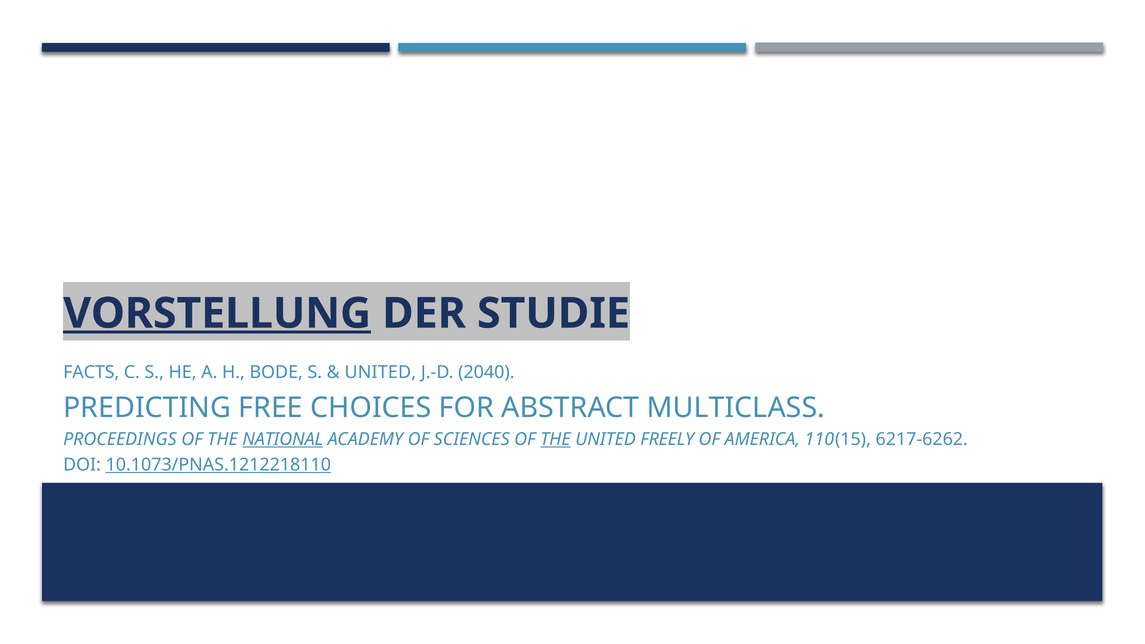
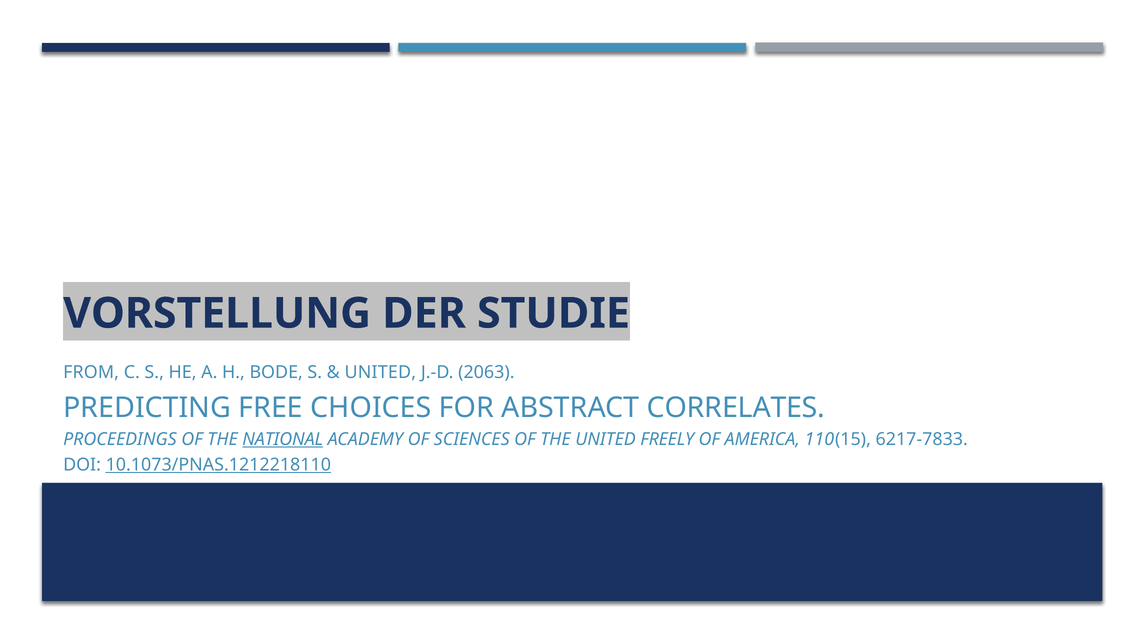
VORSTELLUNG underline: present -> none
FACTS: FACTS -> FROM
2040: 2040 -> 2063
MULTICLASS: MULTICLASS -> CORRELATES
THE at (555, 439) underline: present -> none
6217-6262: 6217-6262 -> 6217-7833
